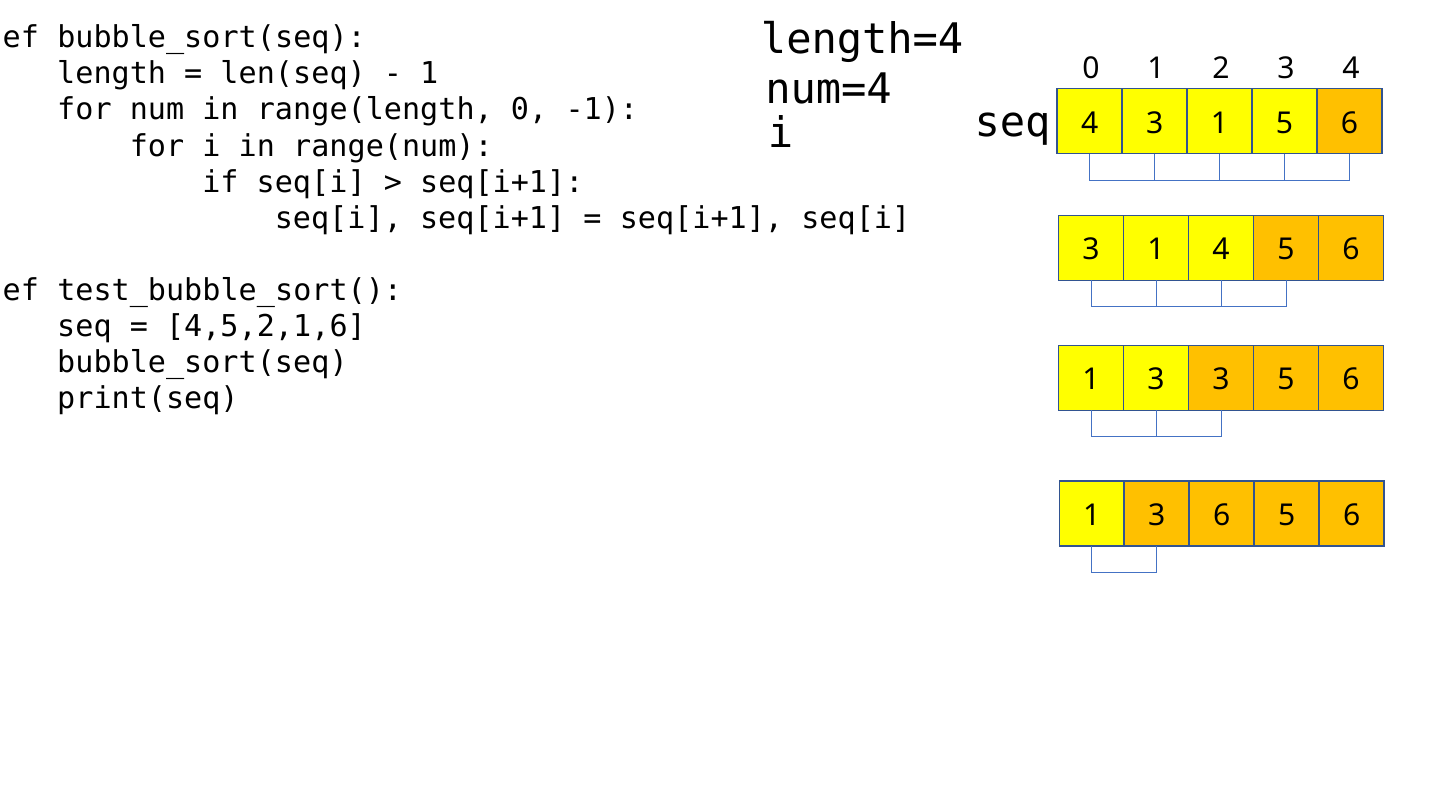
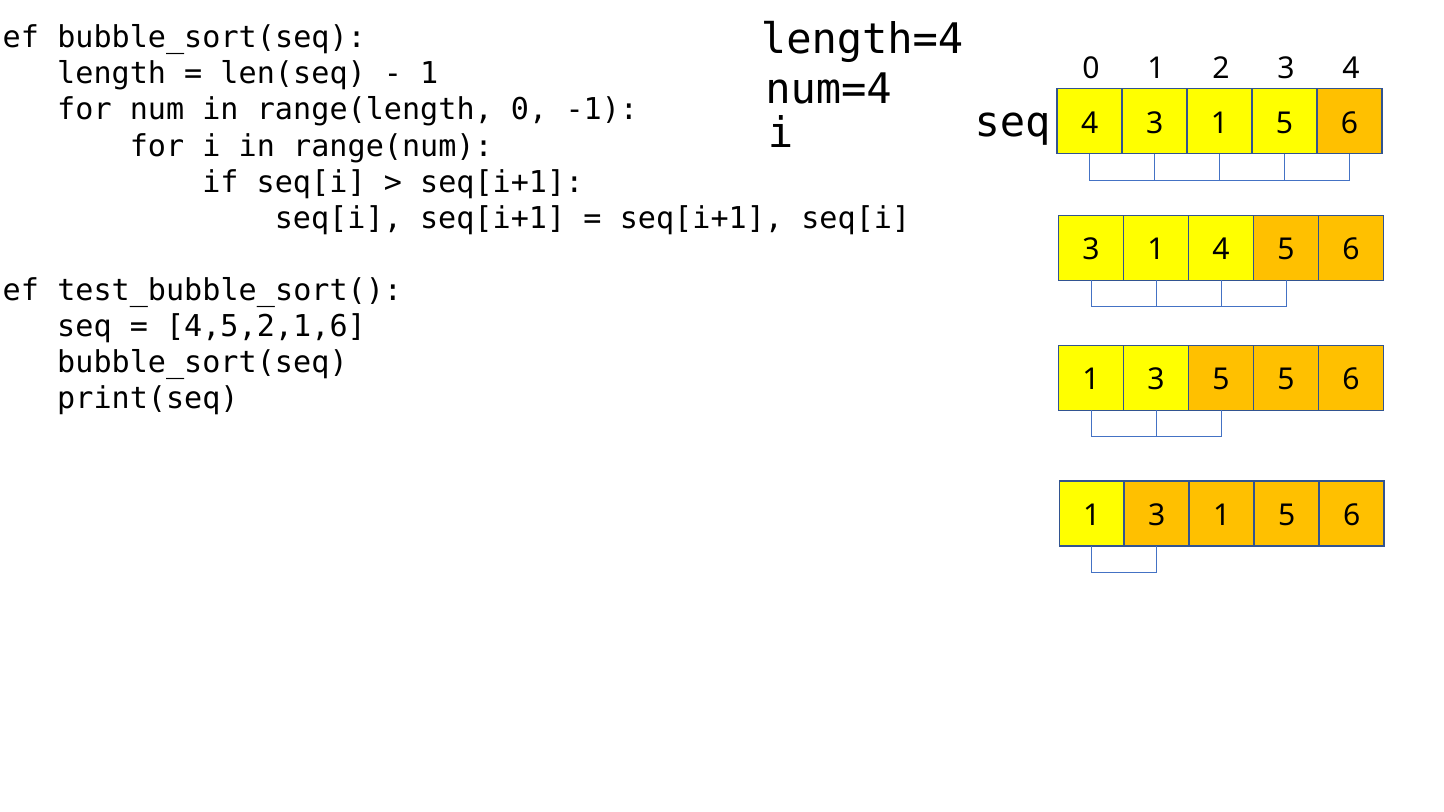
3 3: 3 -> 5
1 3 6: 6 -> 1
